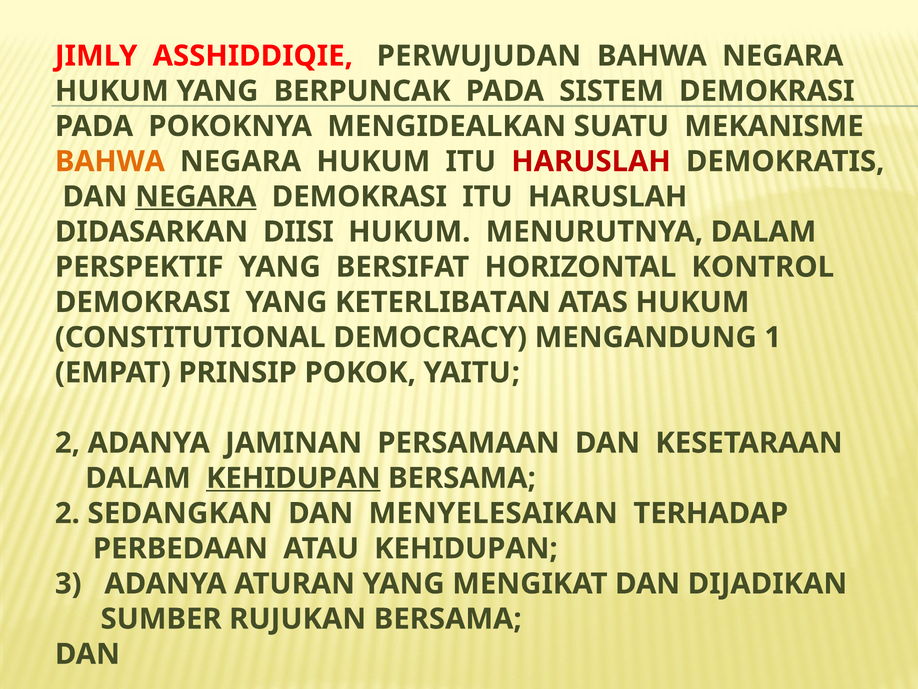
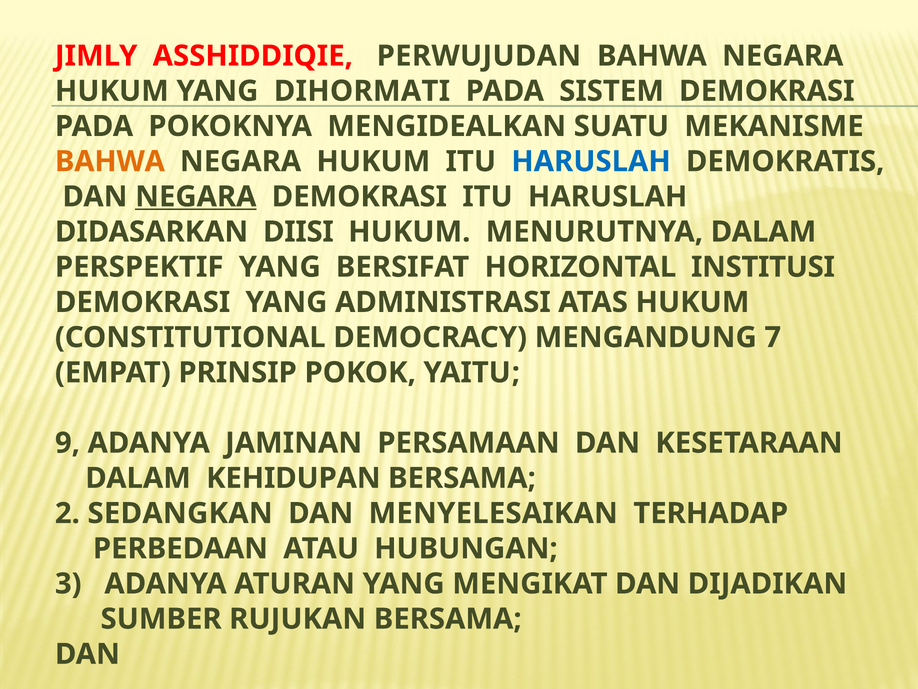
BERPUNCAK: BERPUNCAK -> DIHORMATI
HARUSLAH at (591, 161) colour: red -> blue
KONTROL: KONTROL -> INSTITUSI
KETERLIBATAN: KETERLIBATAN -> ADMINISTRASI
1: 1 -> 7
2 at (67, 443): 2 -> 9
KEHIDUPAN at (293, 478) underline: present -> none
ATAU KEHIDUPAN: KEHIDUPAN -> HUBUNGAN
